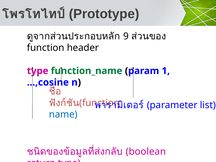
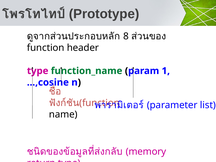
9: 9 -> 8
name colour: blue -> black
boolean: boolean -> memory
